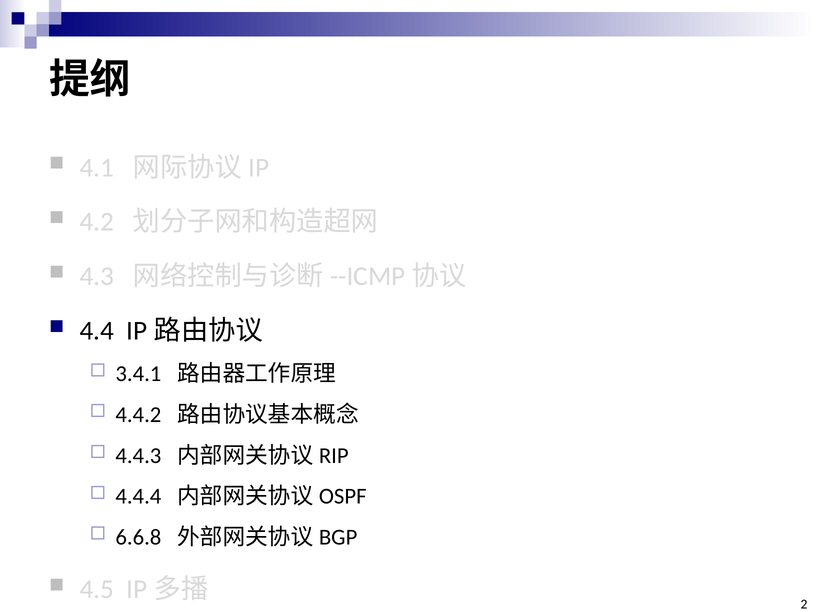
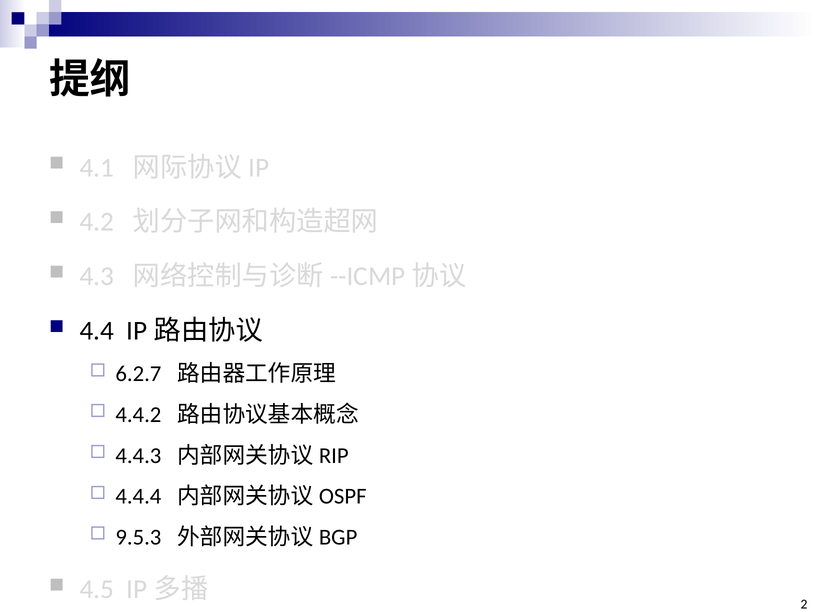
3.4.1: 3.4.1 -> 6.2.7
6.6.8: 6.6.8 -> 9.5.3
